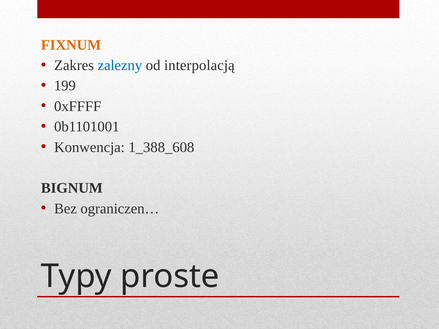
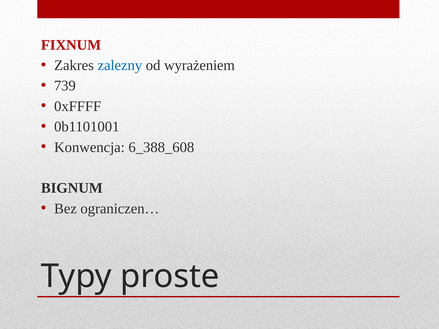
FIXNUM colour: orange -> red
interpolacją: interpolacją -> wyrażeniem
199: 199 -> 739
1_388_608: 1_388_608 -> 6_388_608
